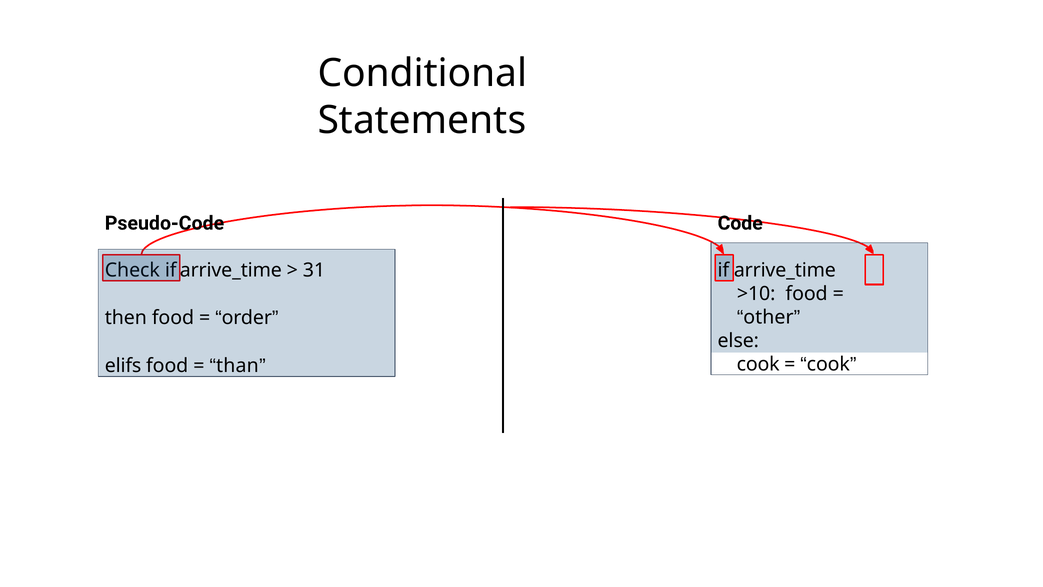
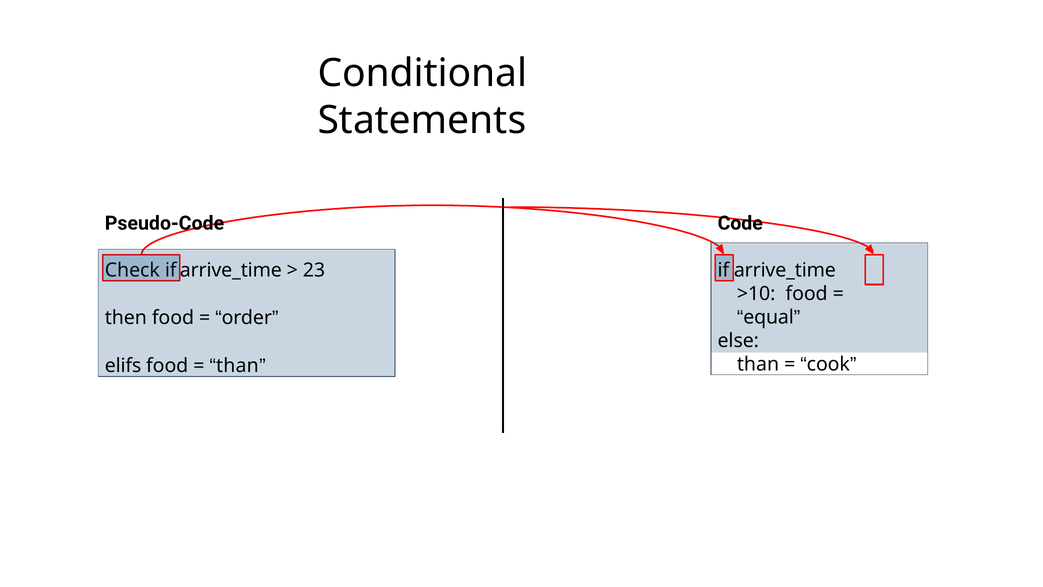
31: 31 -> 23
other: other -> equal
cook at (758, 364): cook -> than
